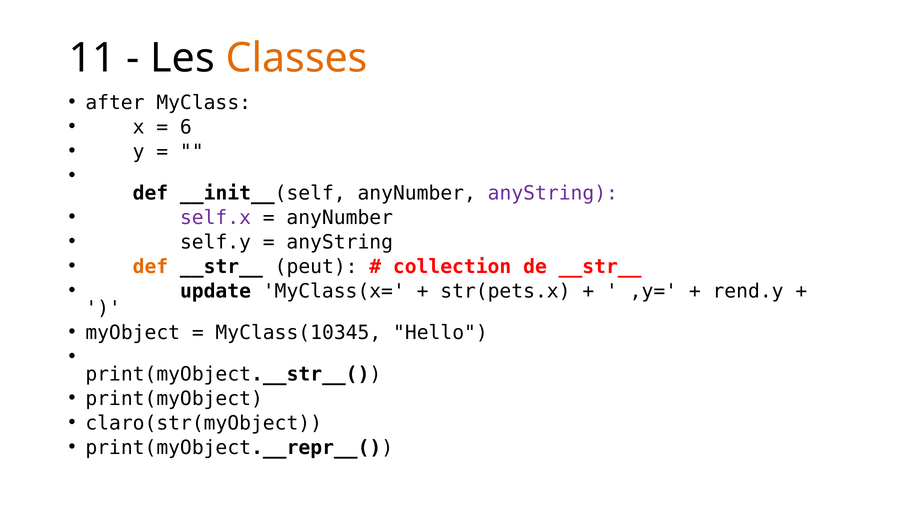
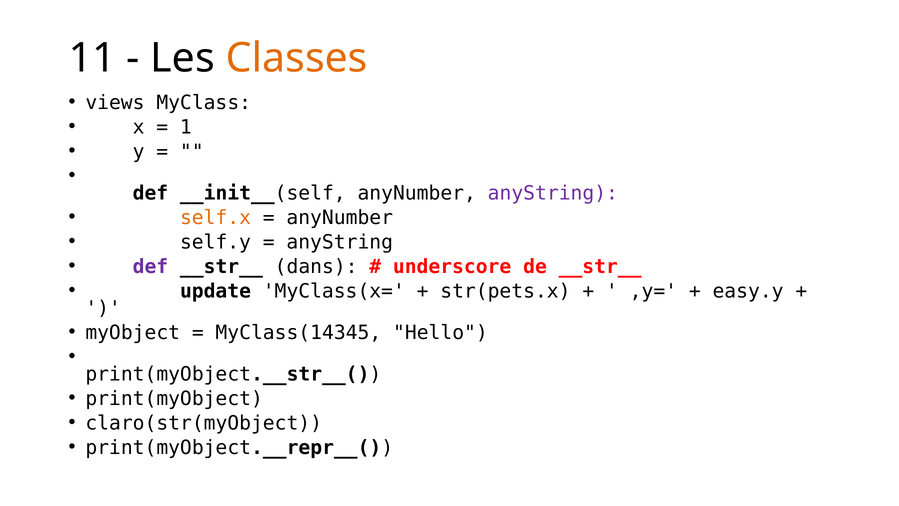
after: after -> views
6: 6 -> 1
self.x colour: purple -> orange
def at (150, 267) colour: orange -> purple
peut: peut -> dans
collection: collection -> underscore
rend.y: rend.y -> easy.y
MyClass(10345: MyClass(10345 -> MyClass(14345
